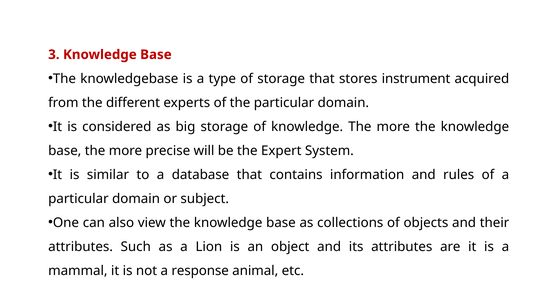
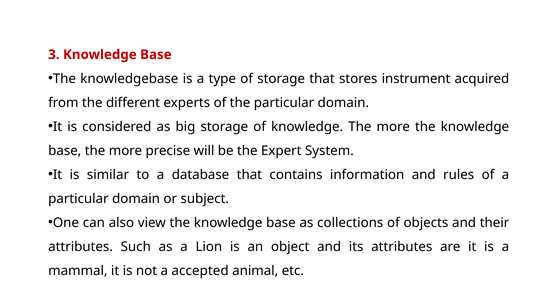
response: response -> accepted
